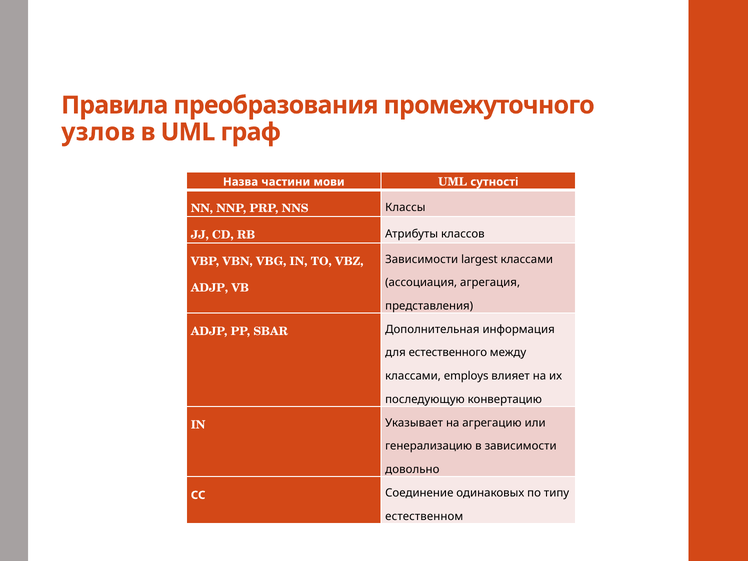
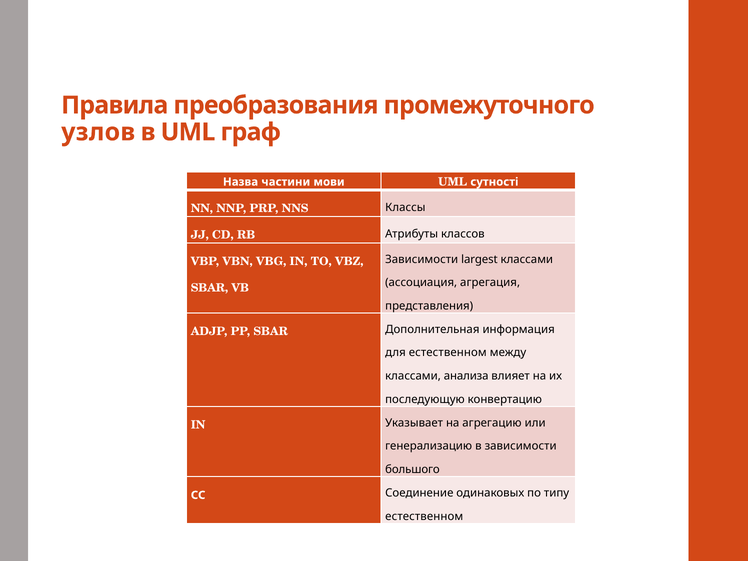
ADJP at (209, 288): ADJP -> SBAR
для естественного: естественного -> естественном
employs: employs -> анализа
довольно: довольно -> большого
